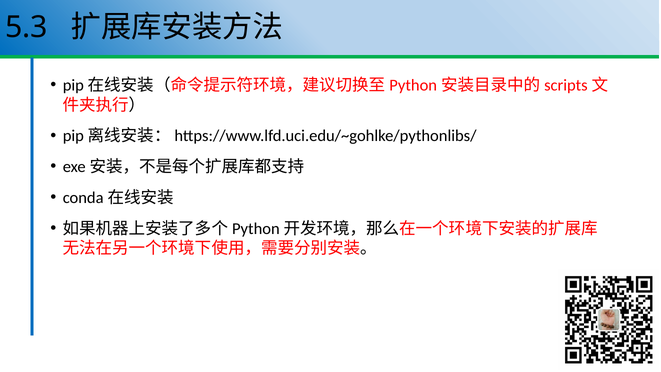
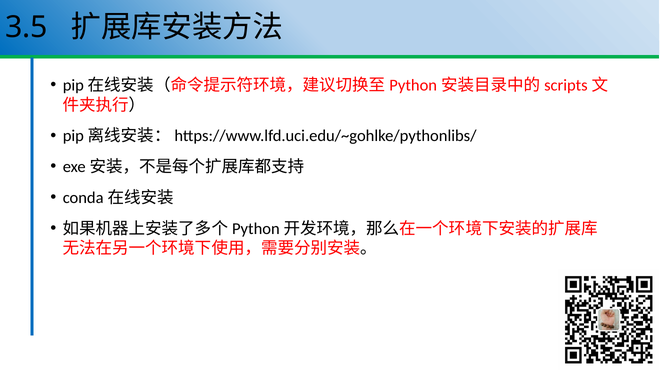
5.3: 5.3 -> 3.5
